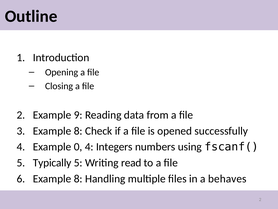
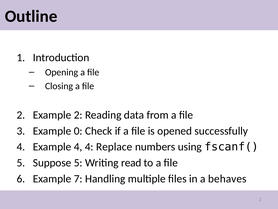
Example 9: 9 -> 2
3 Example 8: 8 -> 0
Example 0: 0 -> 4
Integers: Integers -> Replace
Typically: Typically -> Suppose
6 Example 8: 8 -> 7
